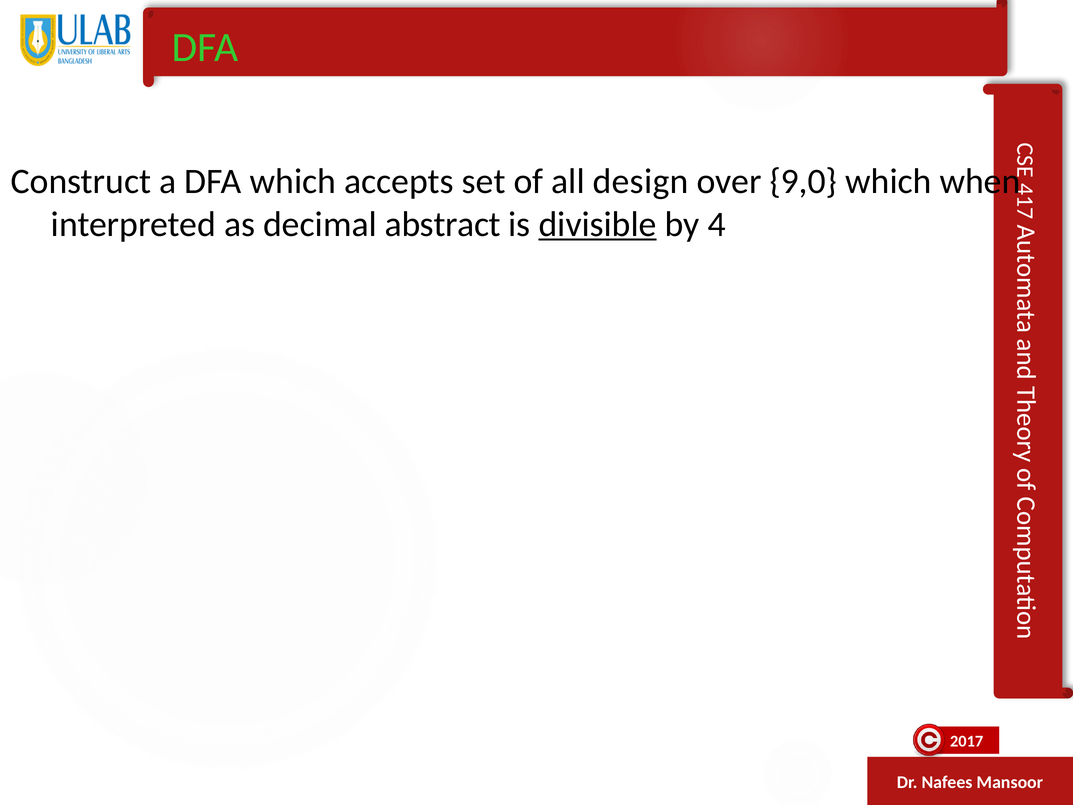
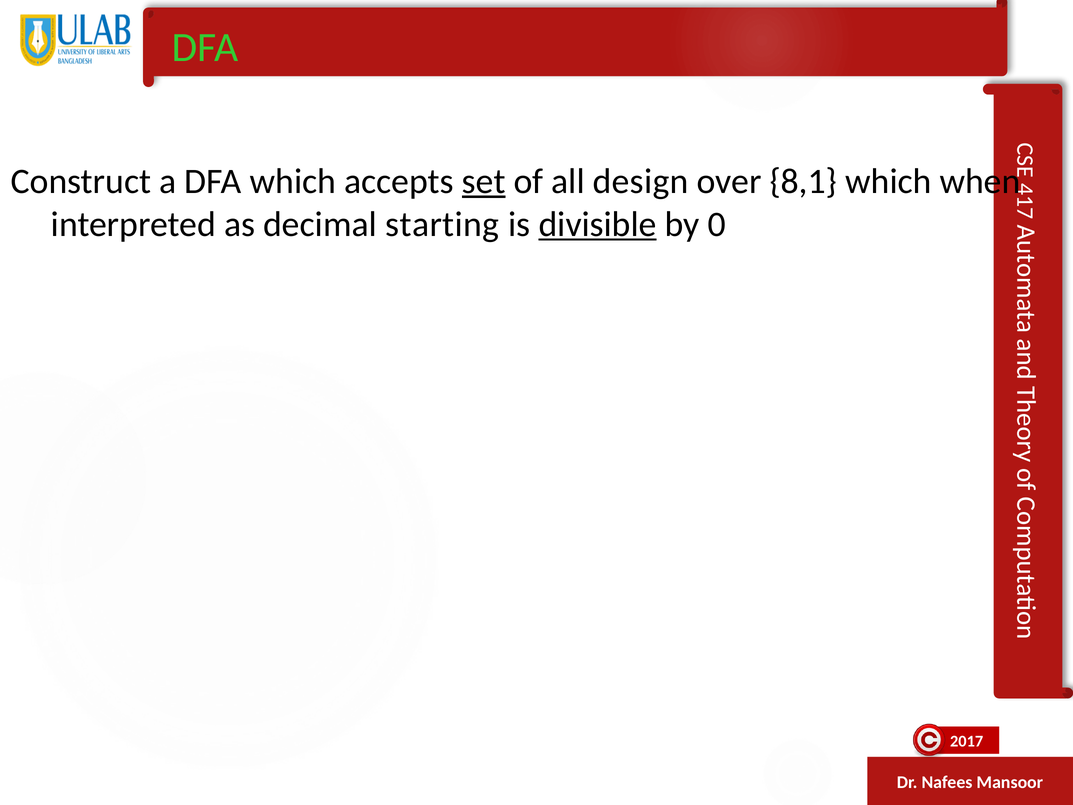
set underline: none -> present
9,0: 9,0 -> 8,1
abstract: abstract -> starting
by 4: 4 -> 0
